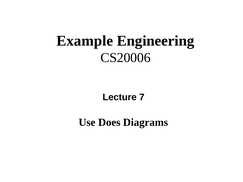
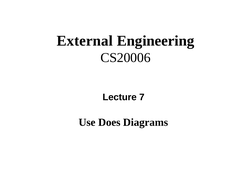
Example: Example -> External
